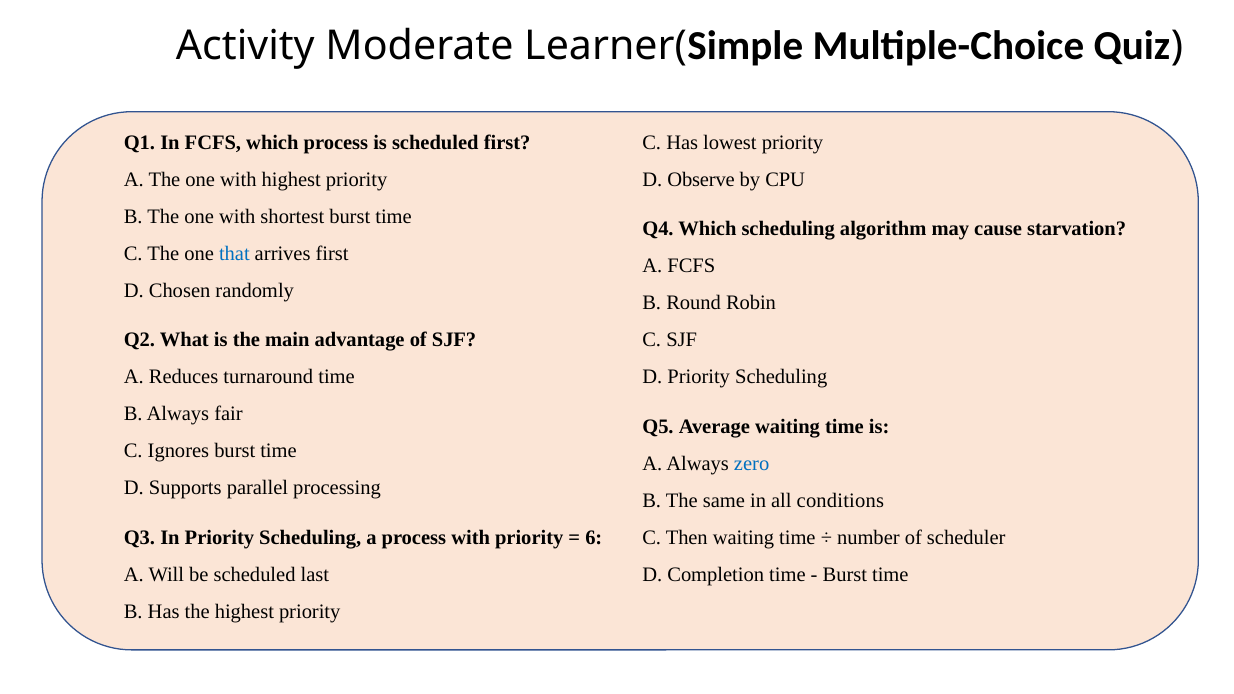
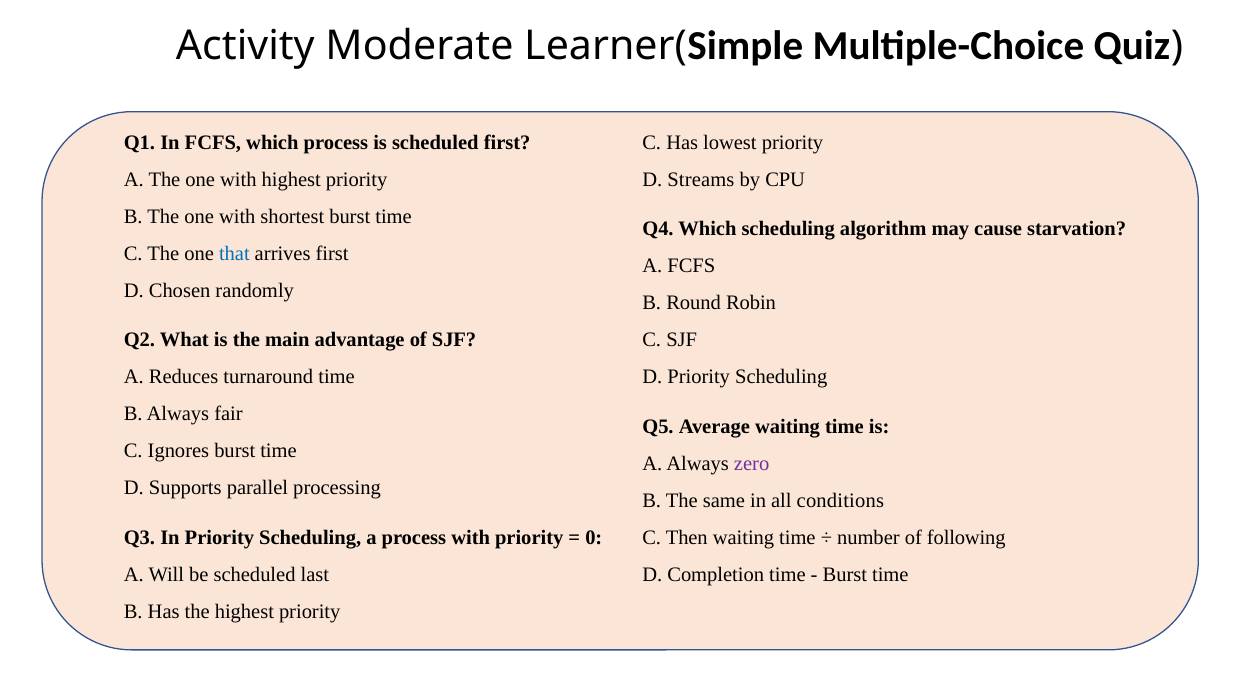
Observe: Observe -> Streams
zero colour: blue -> purple
6: 6 -> 0
scheduler: scheduler -> following
